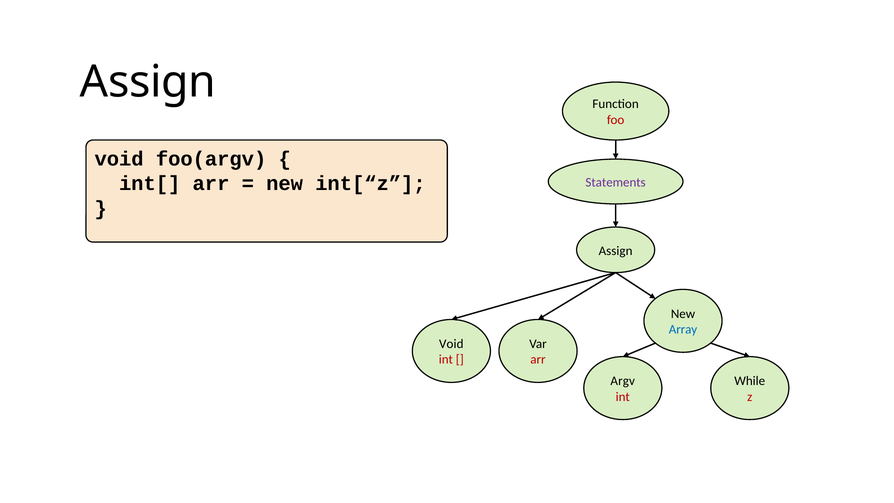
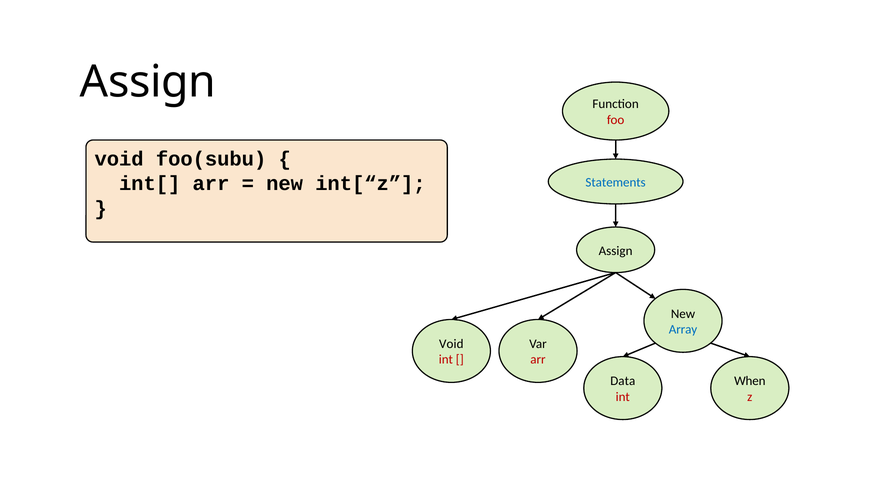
foo(argv: foo(argv -> foo(subu
Statements colour: purple -> blue
Argv: Argv -> Data
While: While -> When
